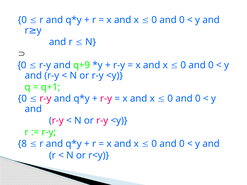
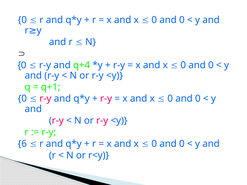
q+9: q+9 -> q+4
8: 8 -> 6
